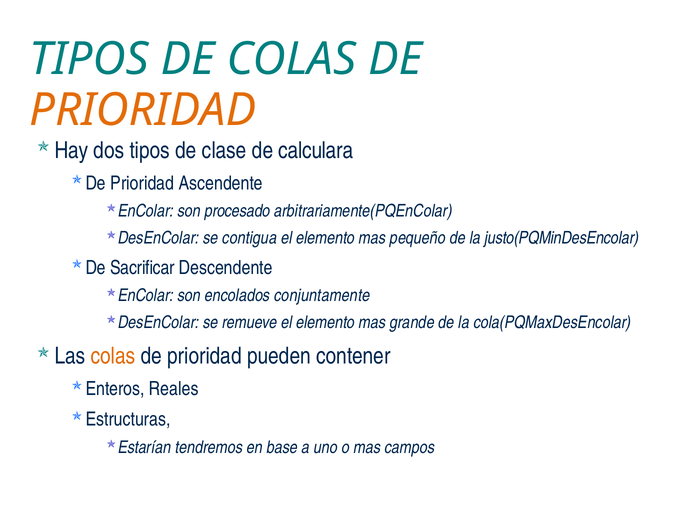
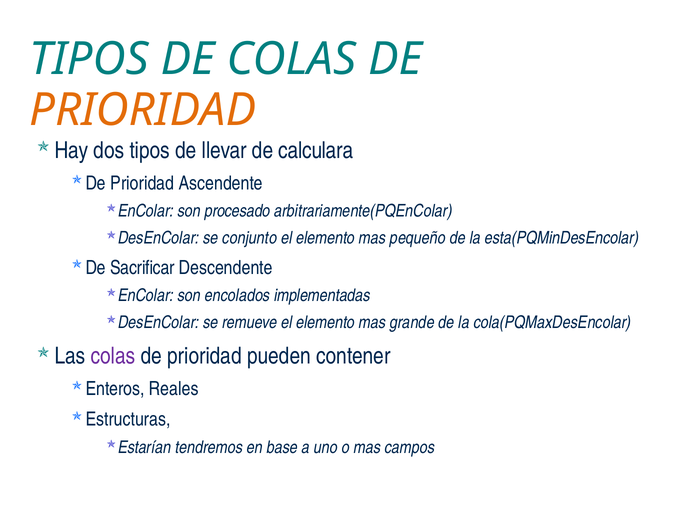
clase: clase -> llevar
contigua: contigua -> conjunto
justo(PQMinDesEncolar: justo(PQMinDesEncolar -> esta(PQMinDesEncolar
conjuntamente: conjuntamente -> implementadas
colas at (113, 356) colour: orange -> purple
